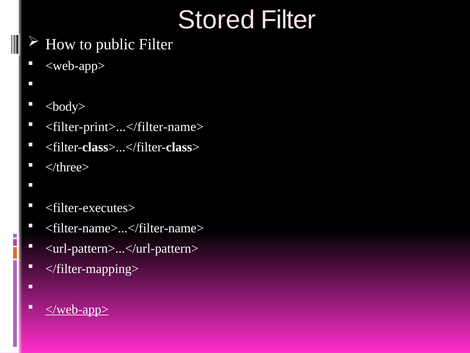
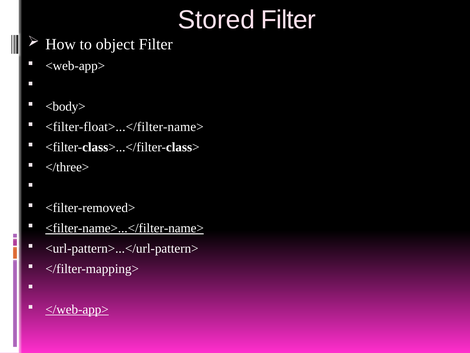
public: public -> object
<filter-print>...</filter-name>: <filter-print>...</filter-name> -> <filter-float>...</filter-name>
<filter-executes>: <filter-executes> -> <filter-removed>
<filter-name>...</filter-name> underline: none -> present
